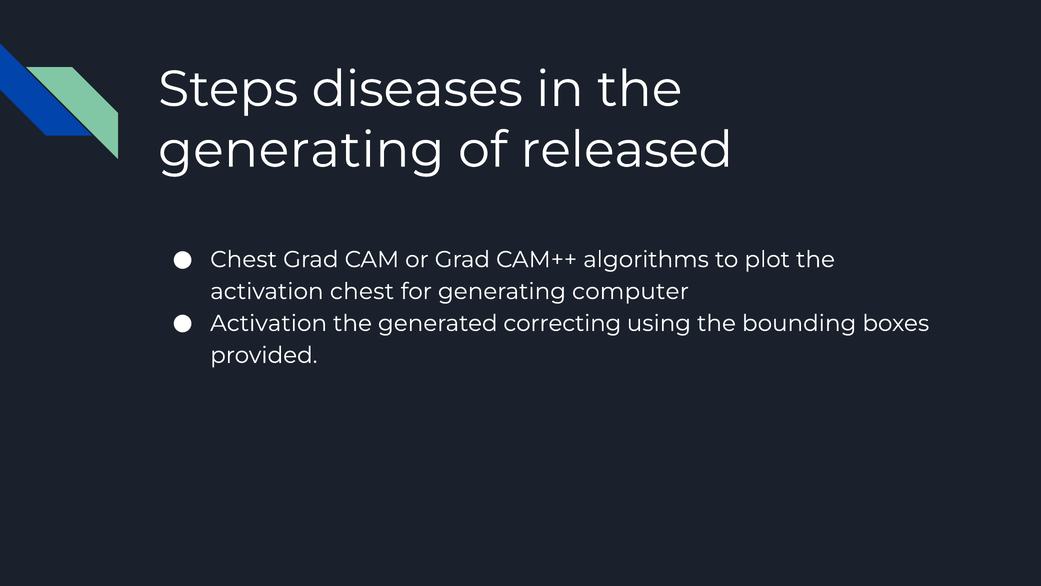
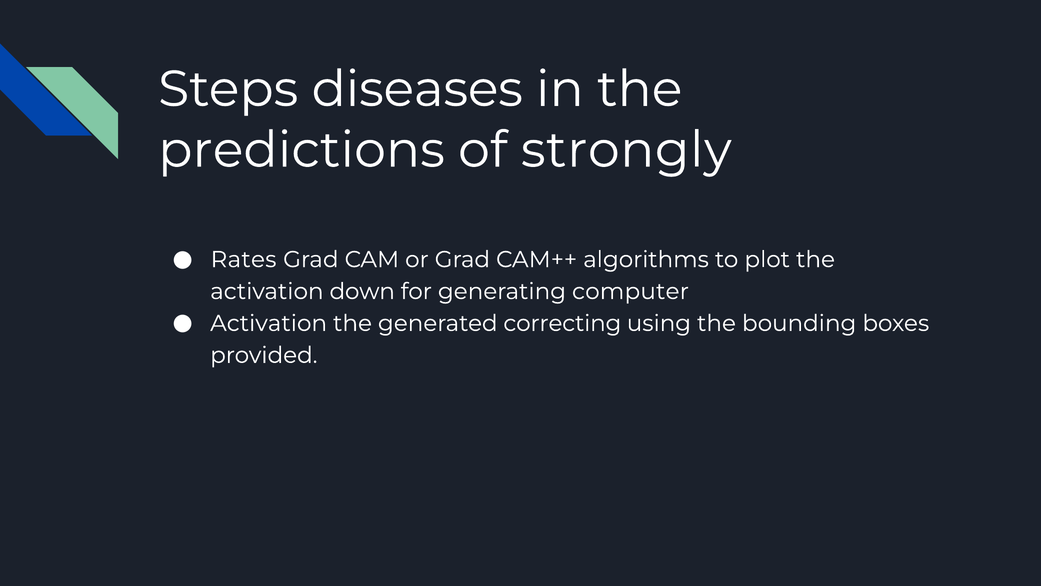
generating at (301, 150): generating -> predictions
released: released -> strongly
Chest at (244, 259): Chest -> Rates
activation chest: chest -> down
